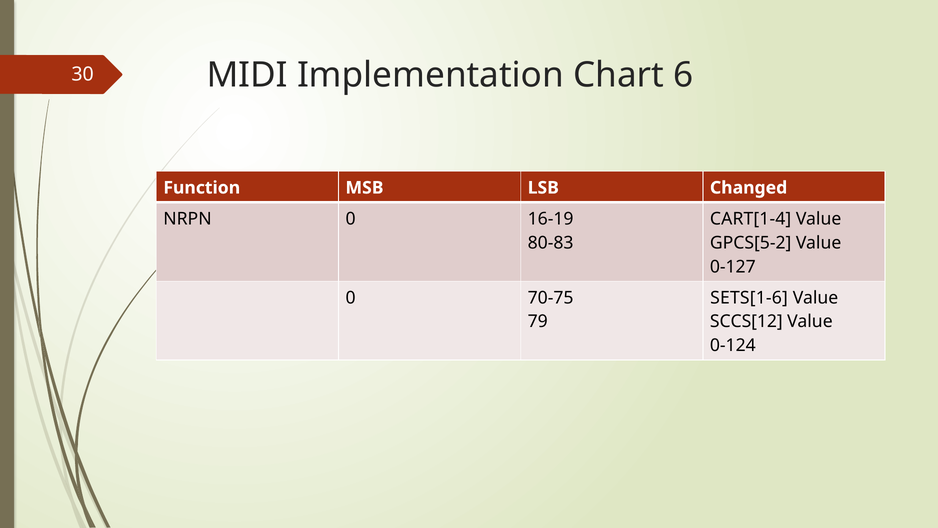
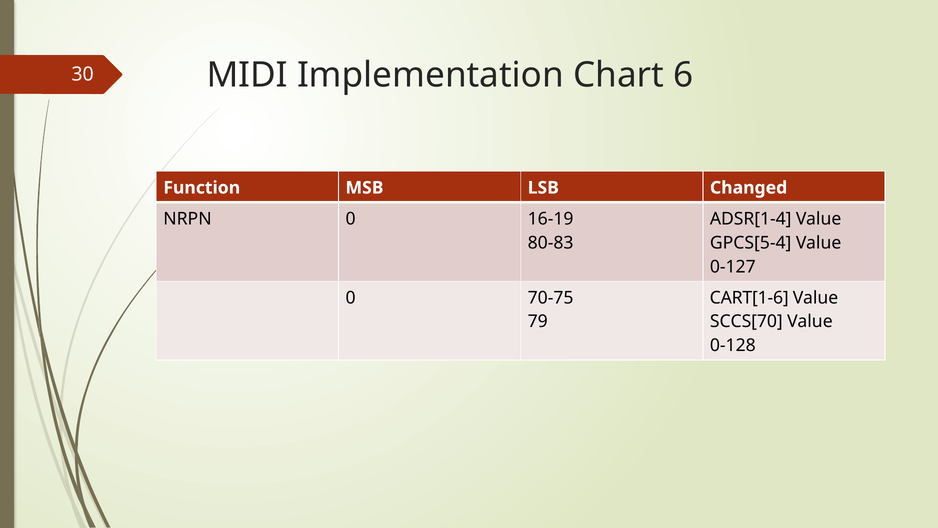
CART[1-4: CART[1-4 -> ADSR[1-4
GPCS[5-2: GPCS[5-2 -> GPCS[5-4
SETS[1-6: SETS[1-6 -> CART[1-6
SCCS[12: SCCS[12 -> SCCS[70
0-124: 0-124 -> 0-128
